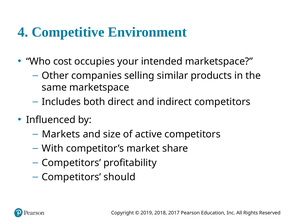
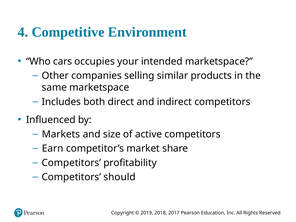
cost: cost -> cars
With: With -> Earn
